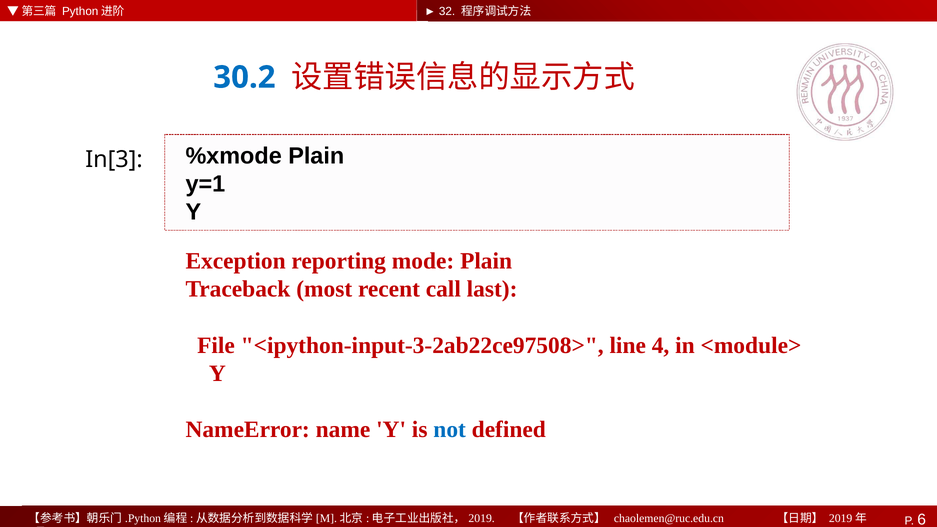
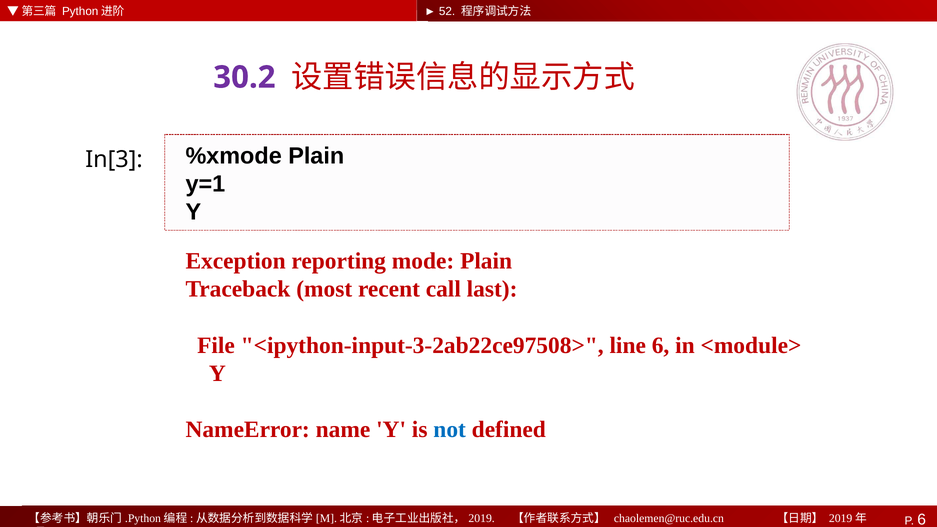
32: 32 -> 52
30.2 colour: blue -> purple
line 4: 4 -> 6
